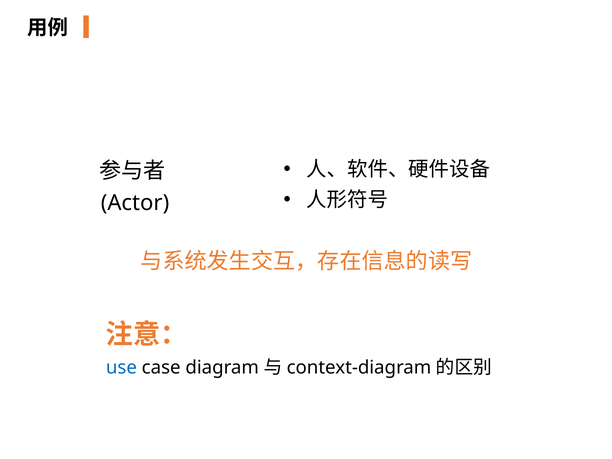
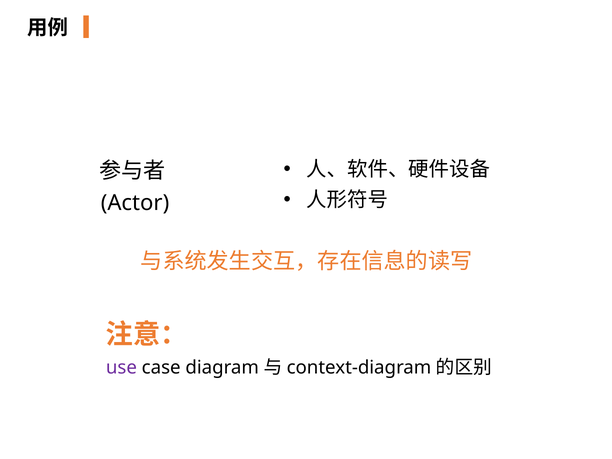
use colour: blue -> purple
